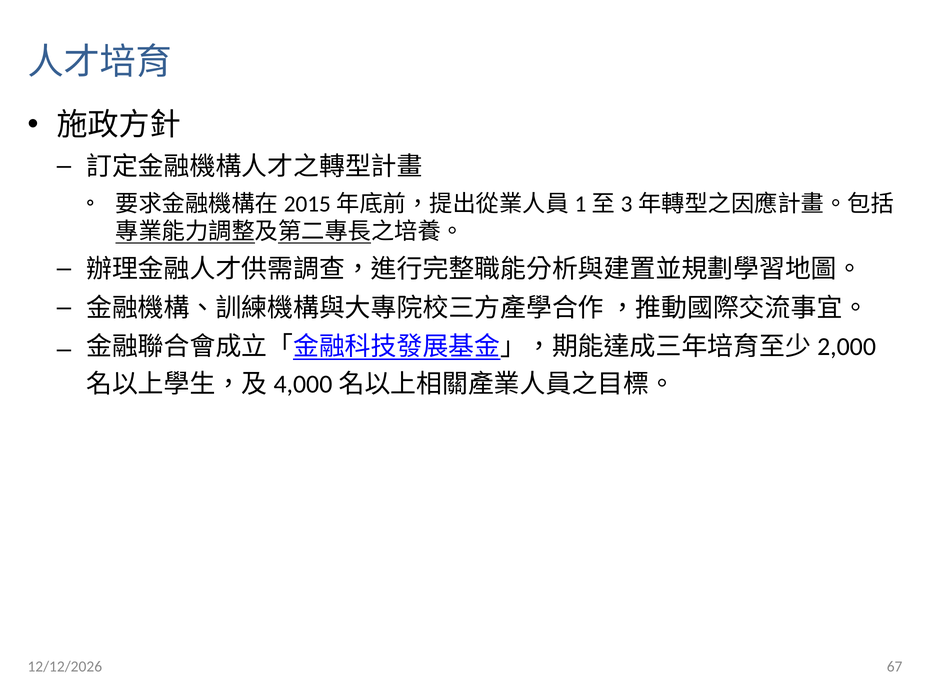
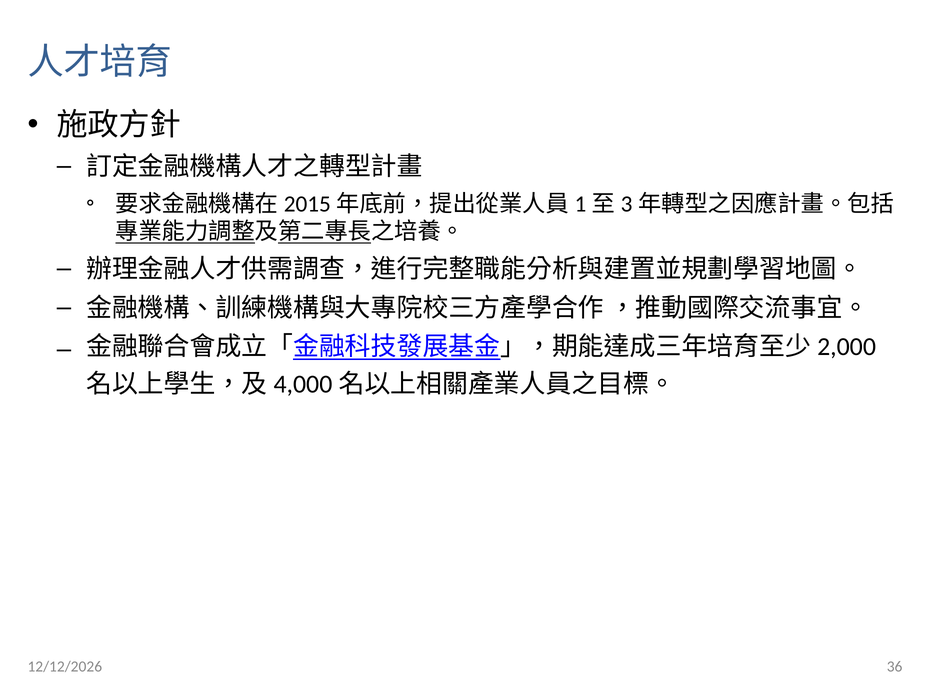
67: 67 -> 36
